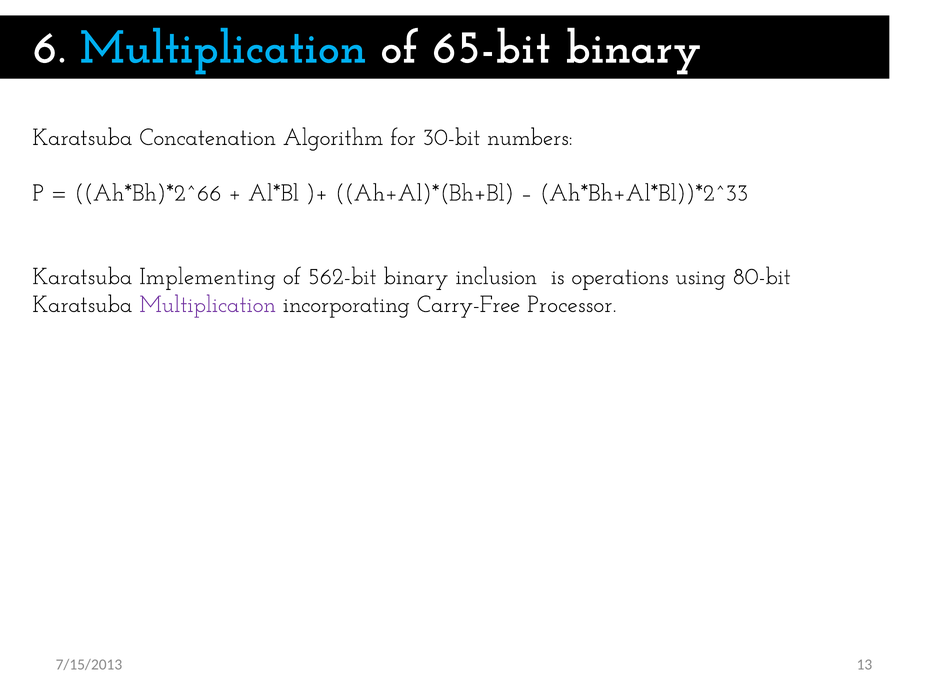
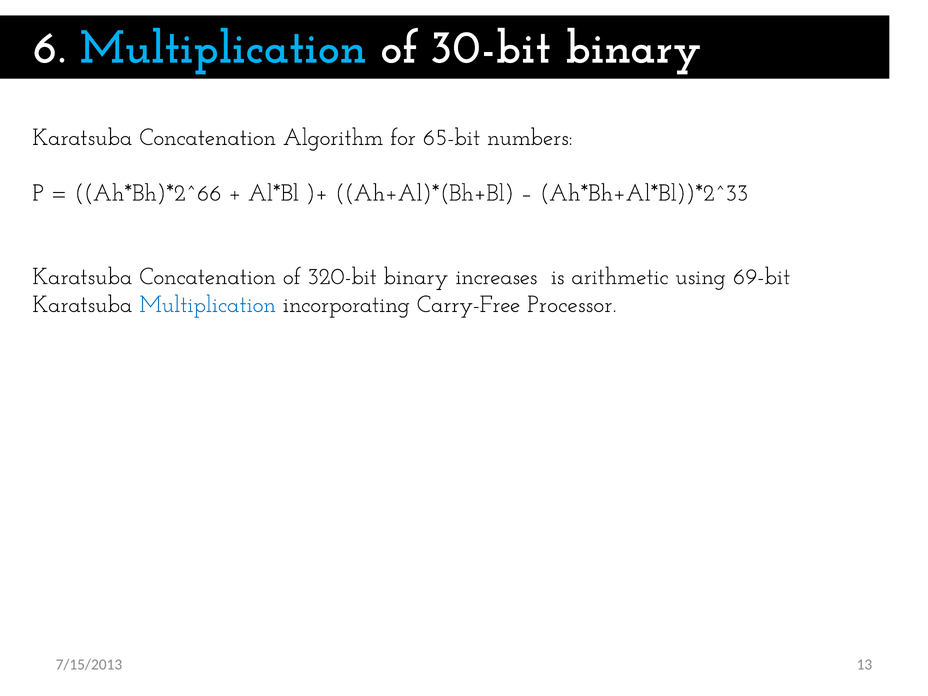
65-bit: 65-bit -> 30-bit
30-bit: 30-bit -> 65-bit
Implementing at (208, 276): Implementing -> Concatenation
562-bit: 562-bit -> 320-bit
inclusion: inclusion -> increases
operations: operations -> arithmetic
80-bit: 80-bit -> 69-bit
Multiplication at (208, 304) colour: purple -> blue
